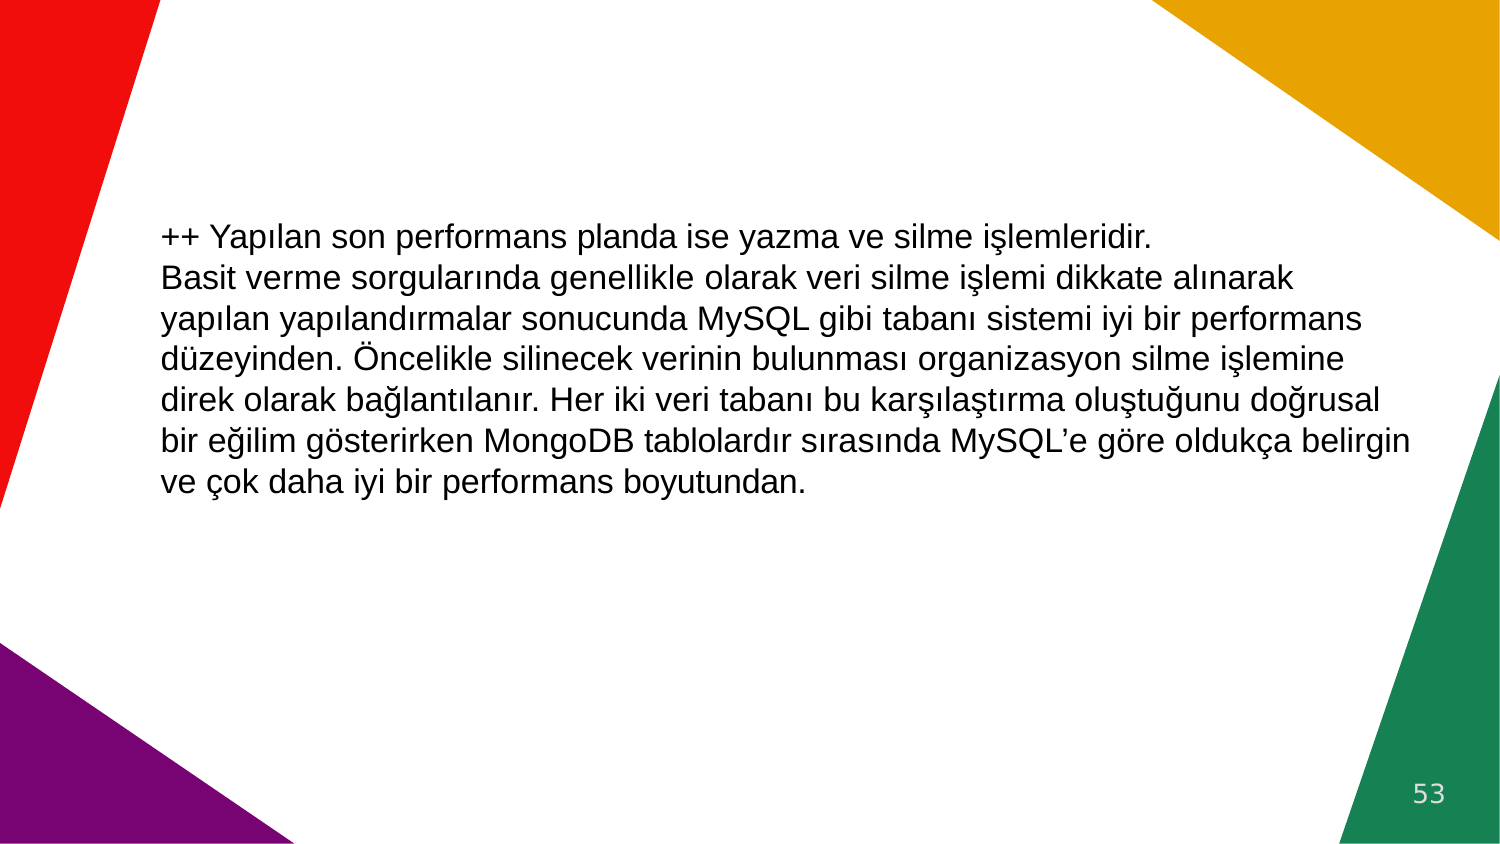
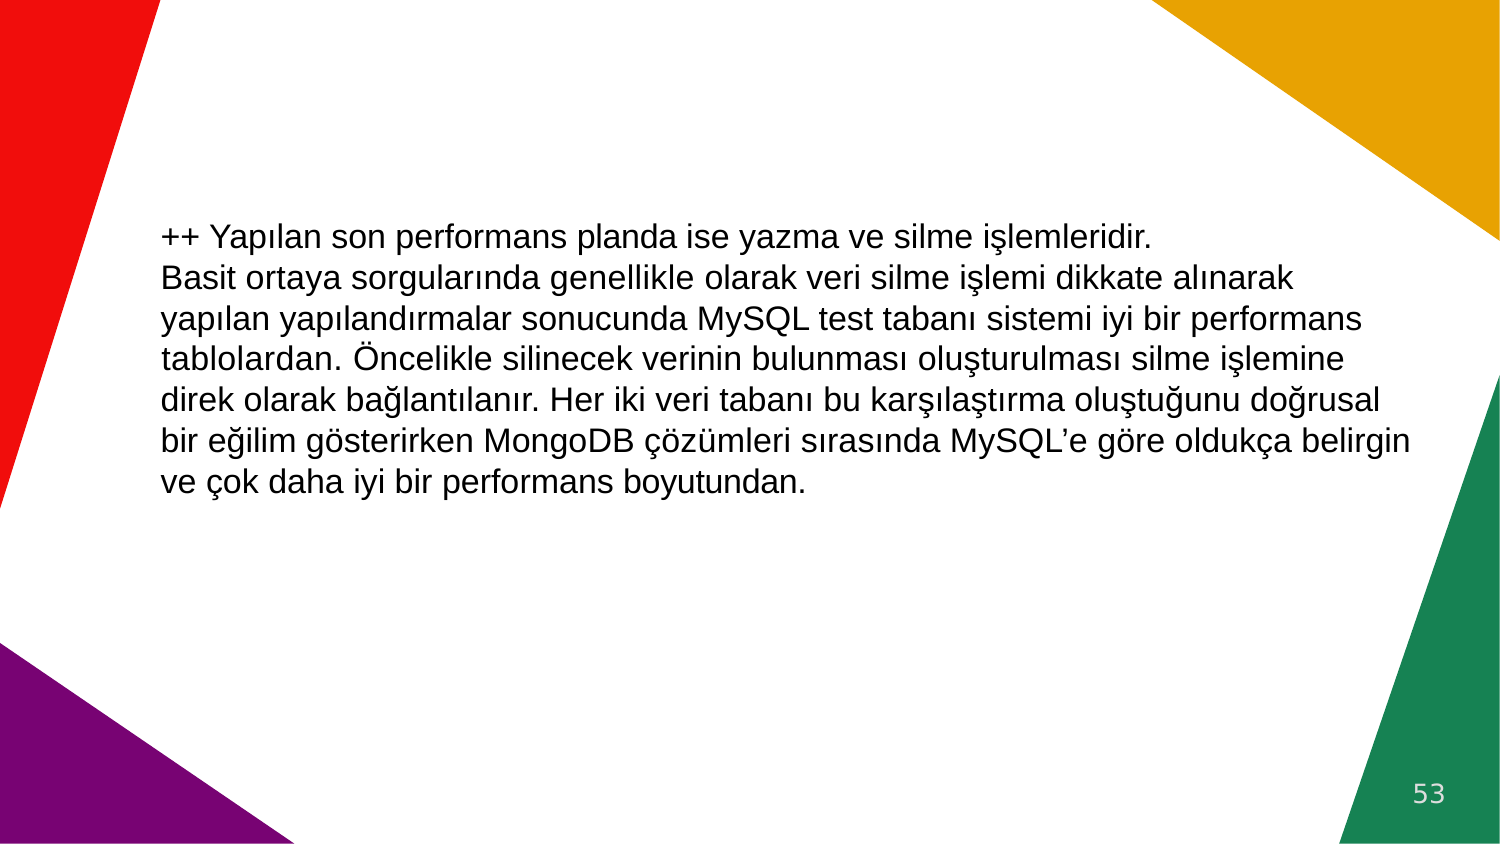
verme: verme -> ortaya
gibi: gibi -> test
düzeyinden: düzeyinden -> tablolardan
organizasyon: organizasyon -> oluşturulması
tablolardır: tablolardır -> çözümleri
